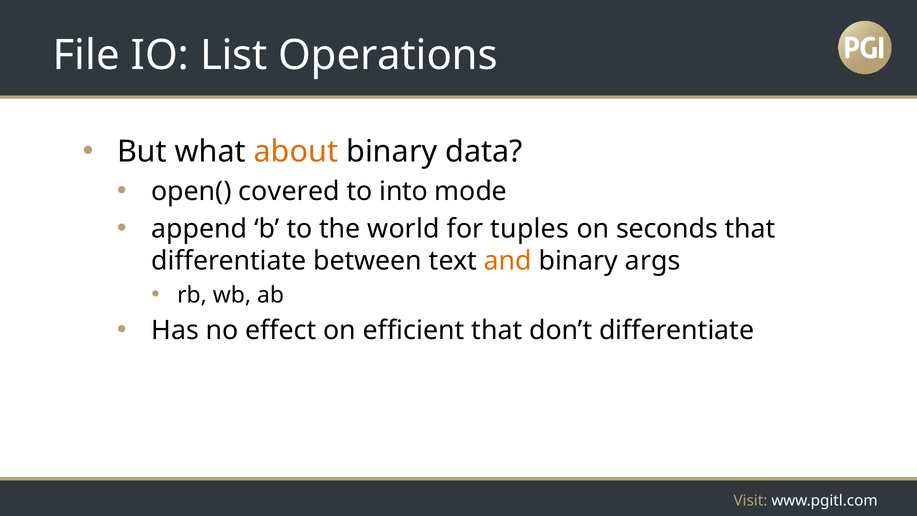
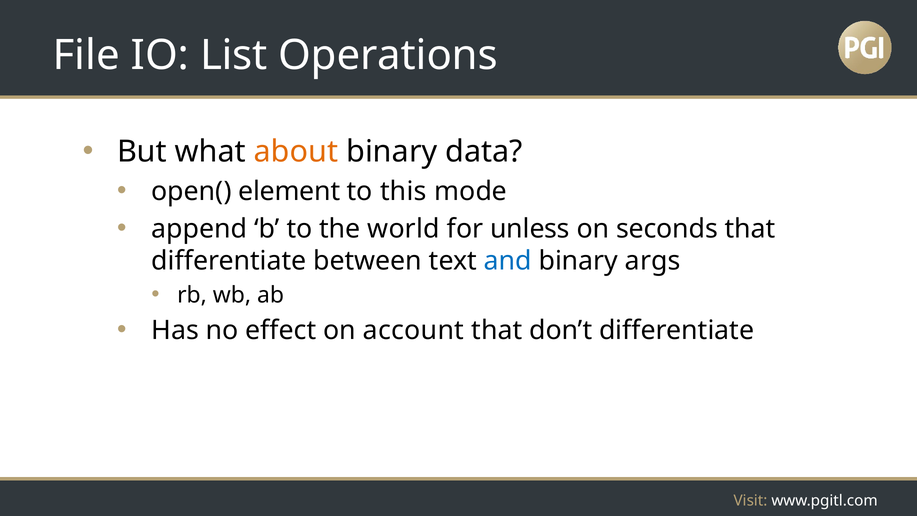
covered: covered -> element
into: into -> this
tuples: tuples -> unless
and colour: orange -> blue
efficient: efficient -> account
